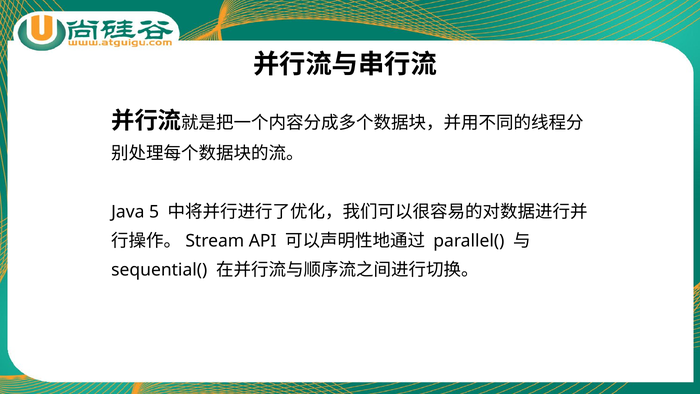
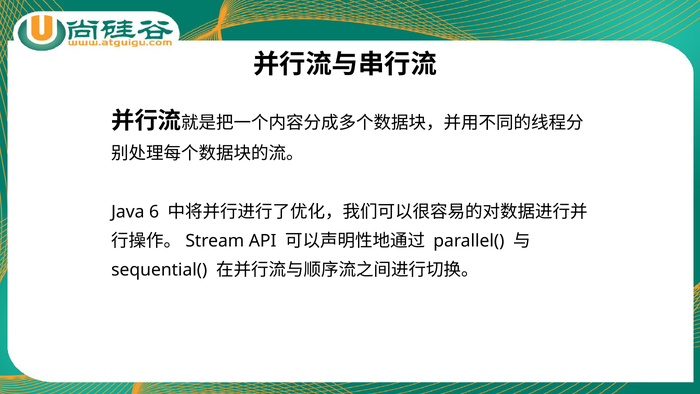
5: 5 -> 6
